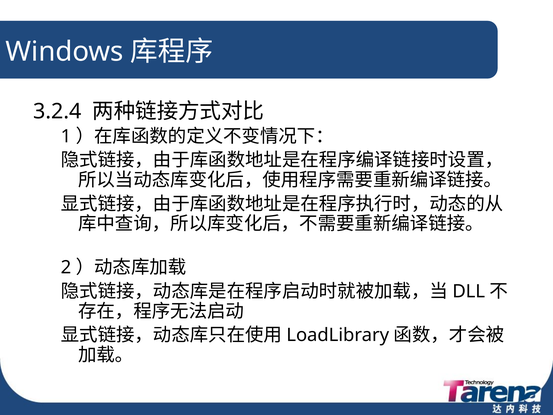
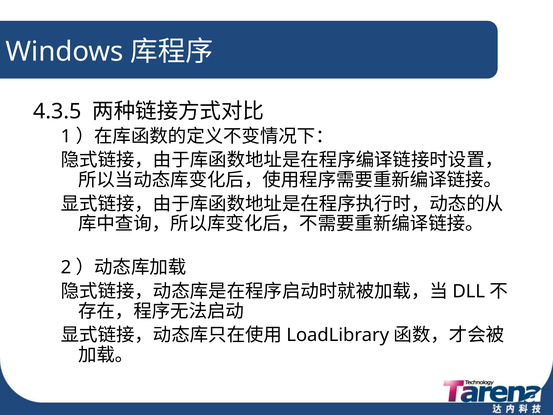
3.2.4: 3.2.4 -> 4.3.5
